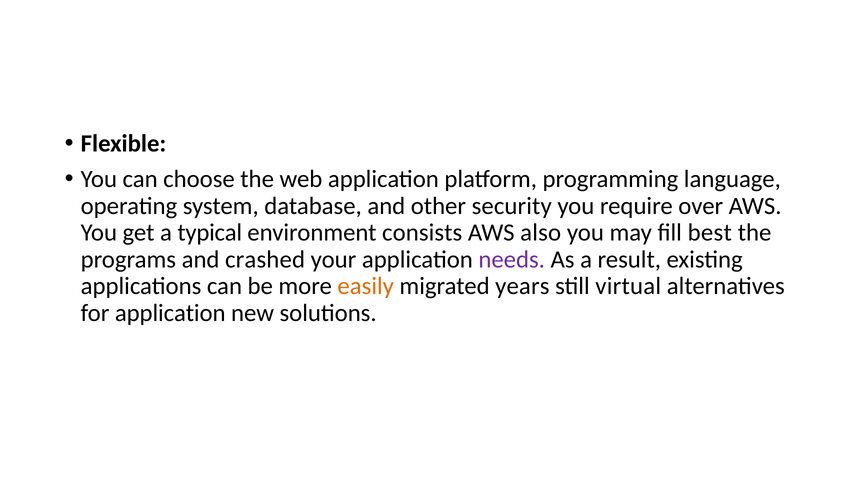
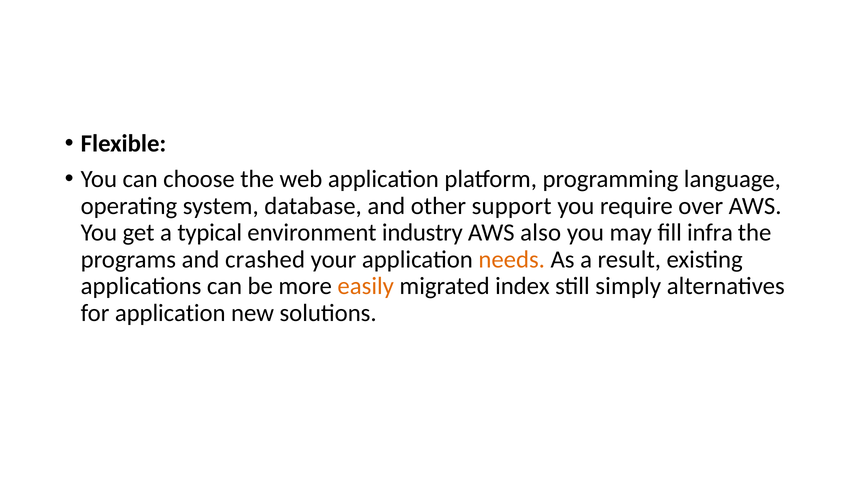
security: security -> support
consists: consists -> industry
best: best -> infra
needs colour: purple -> orange
years: years -> index
virtual: virtual -> simply
